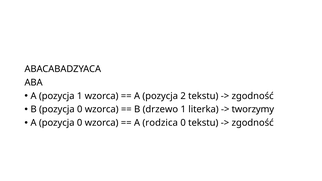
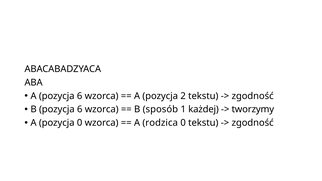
A pozycja 1: 1 -> 6
B pozycja 0: 0 -> 6
drzewo: drzewo -> sposób
literka: literka -> każdej
